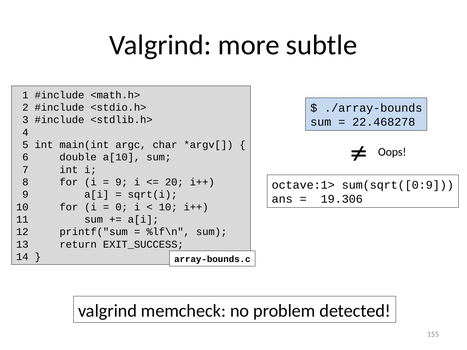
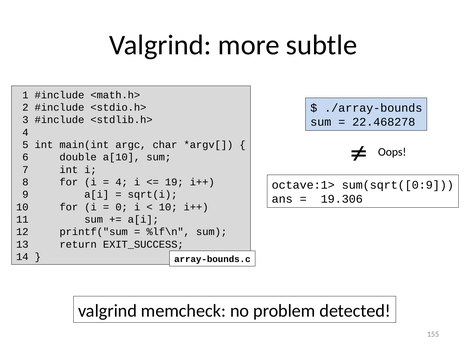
9 at (122, 182): 9 -> 4
20: 20 -> 19
